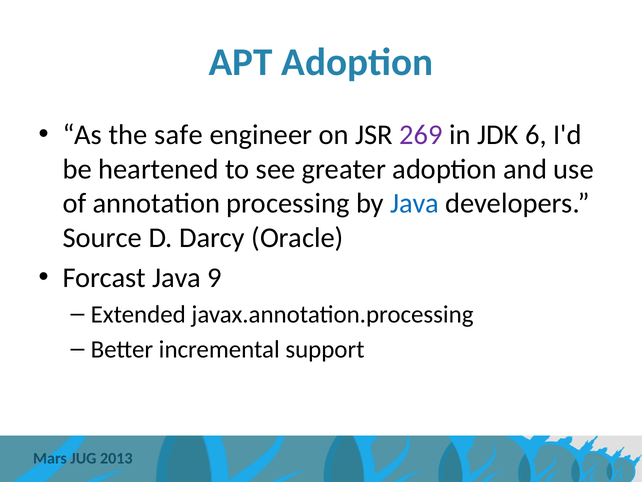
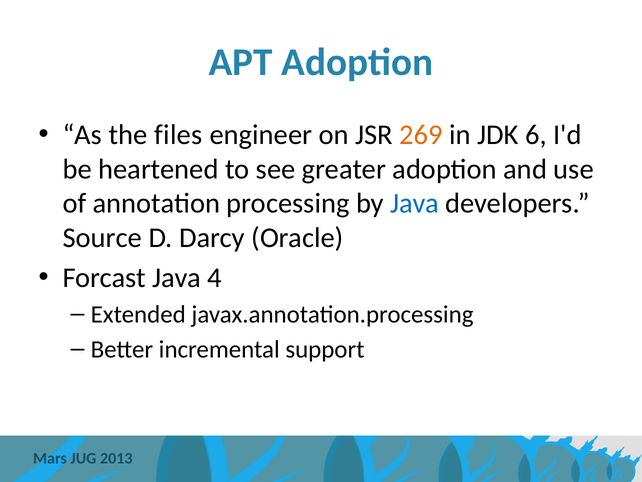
safe: safe -> files
269 colour: purple -> orange
9: 9 -> 4
